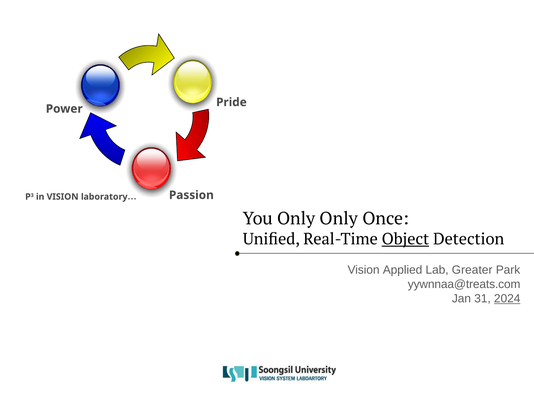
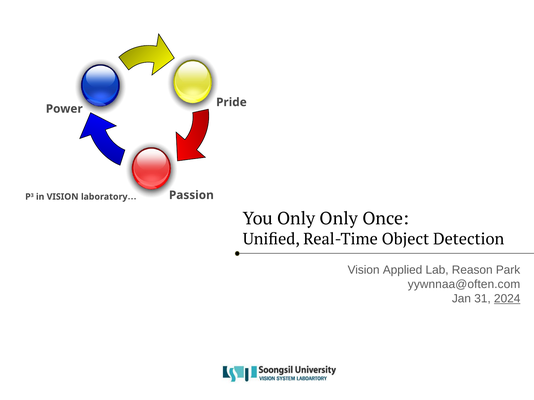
Object underline: present -> none
Greater: Greater -> Reason
yywnnaa@treats.com: yywnnaa@treats.com -> yywnnaa@often.com
